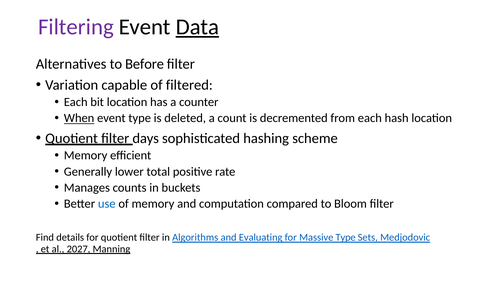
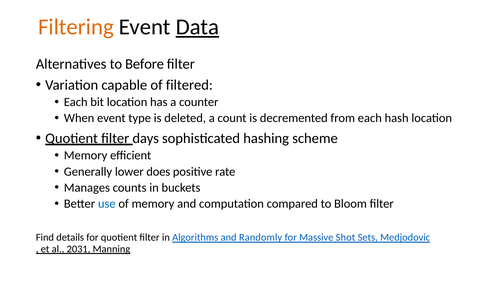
Filtering colour: purple -> orange
When underline: present -> none
total: total -> does
Evaluating: Evaluating -> Randomly
Massive Type: Type -> Shot
2027: 2027 -> 2031
